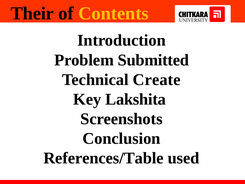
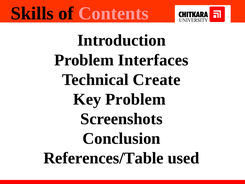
Their: Their -> Skills
Contents colour: yellow -> pink
Submitted: Submitted -> Interfaces
Key Lakshita: Lakshita -> Problem
